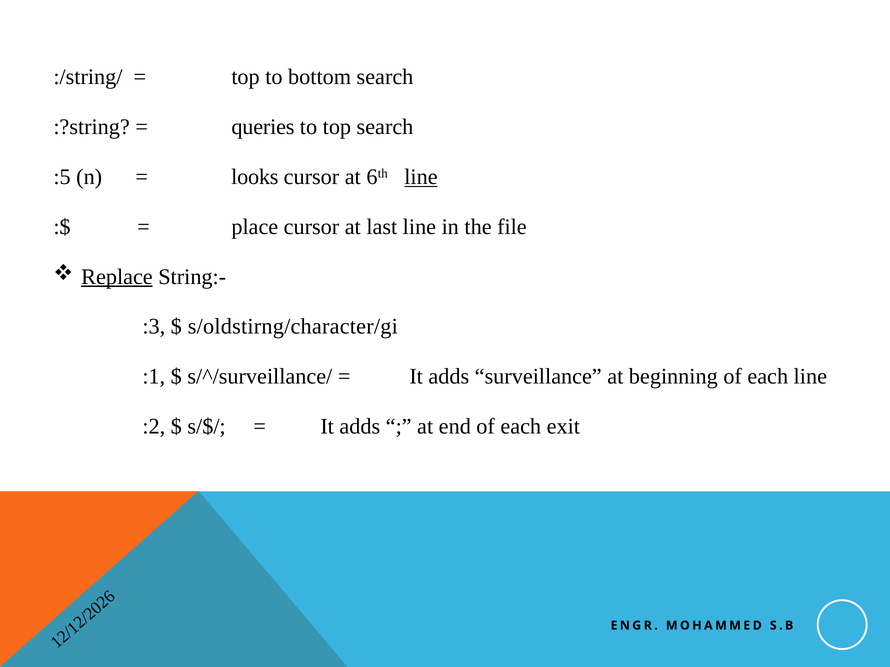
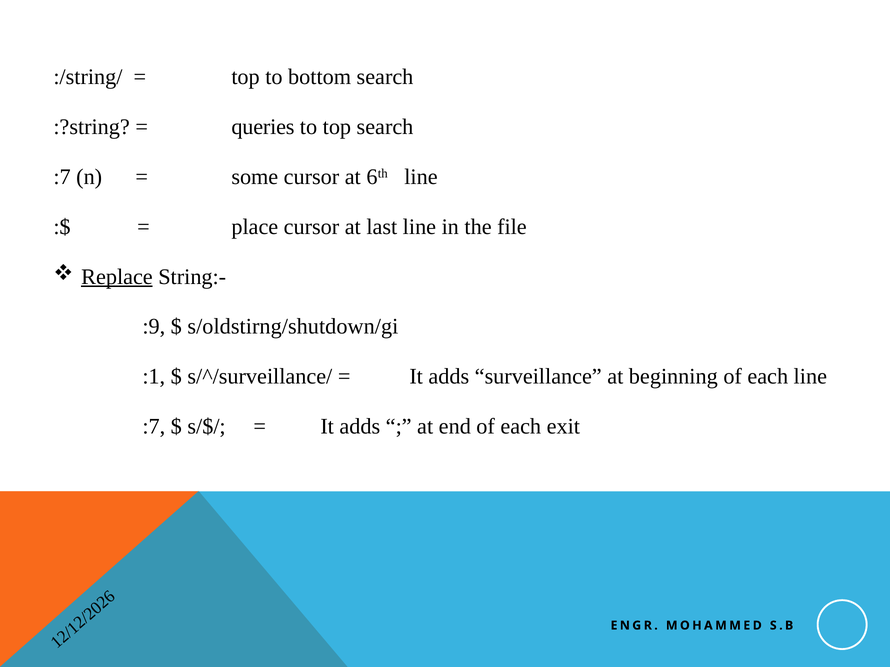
:5 at (62, 177): :5 -> :7
looks: looks -> some
line at (421, 177) underline: present -> none
:3: :3 -> :9
s/oldstirng/character/gi: s/oldstirng/character/gi -> s/oldstirng/shutdown/gi
:2 at (154, 427): :2 -> :7
